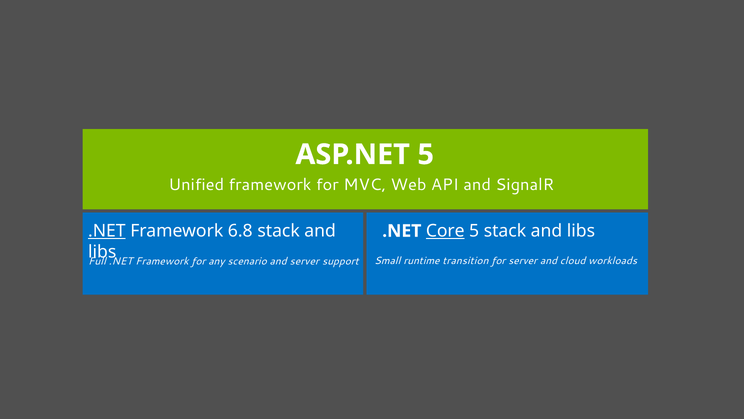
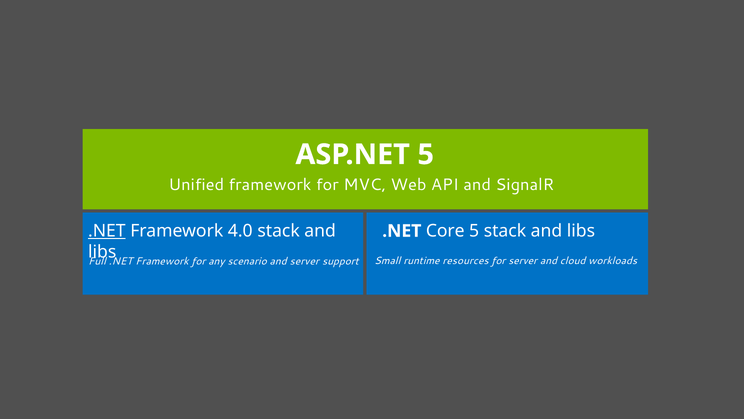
6.8: 6.8 -> 4.0
Core underline: present -> none
transition: transition -> resources
